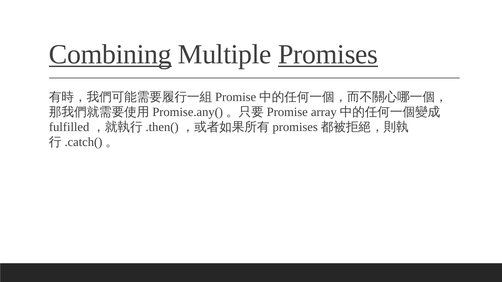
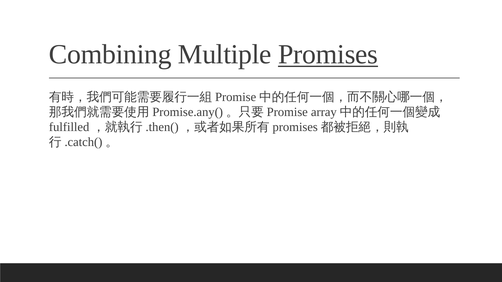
Combining underline: present -> none
